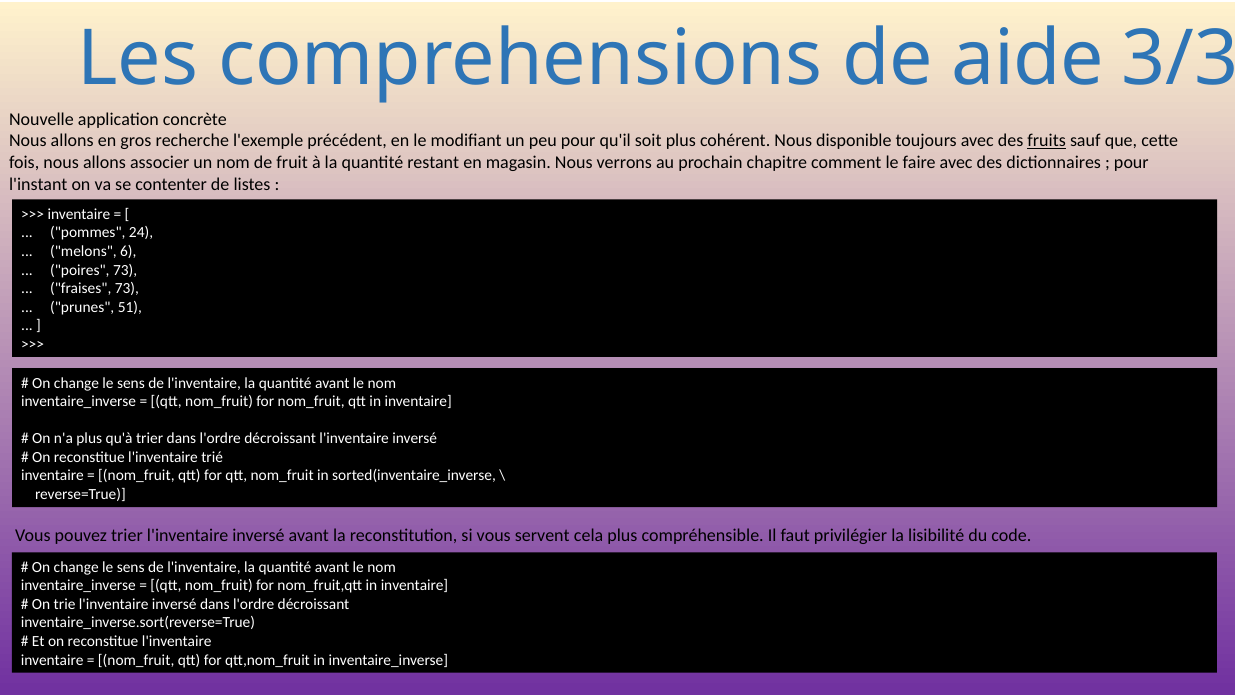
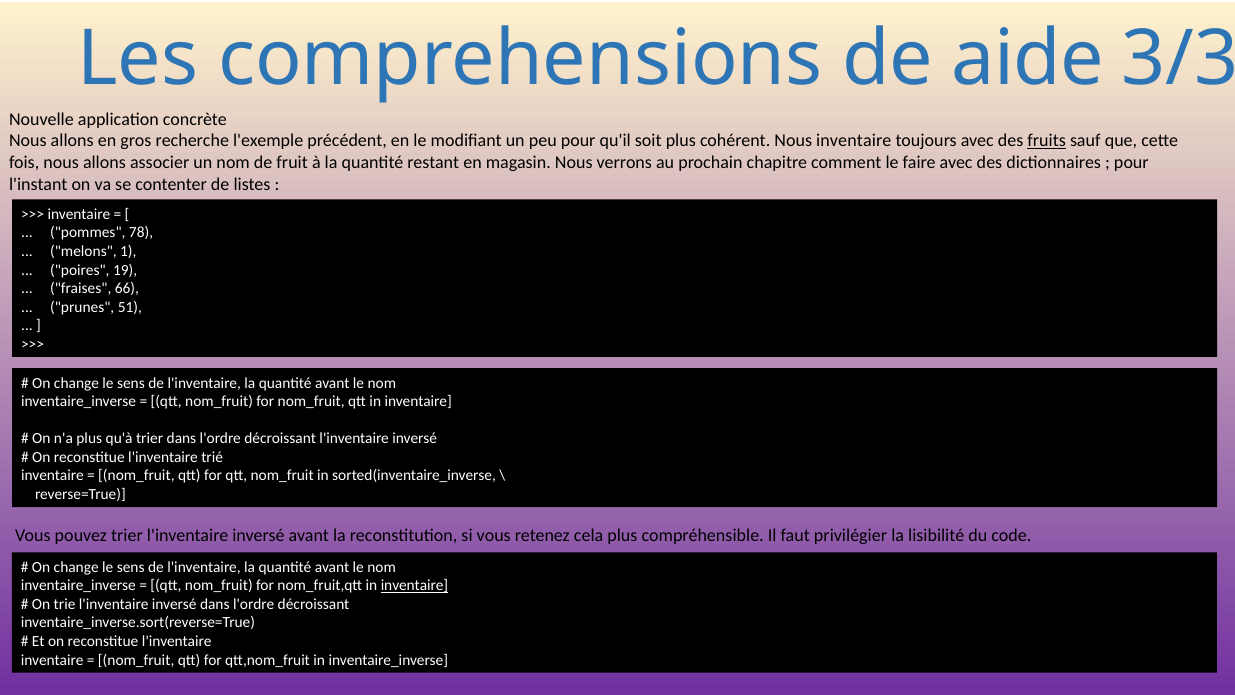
Nous disponible: disponible -> inventaire
24: 24 -> 78
6: 6 -> 1
poires 73: 73 -> 19
fraises 73: 73 -> 66
servent: servent -> retenez
inventaire at (414, 586) underline: none -> present
